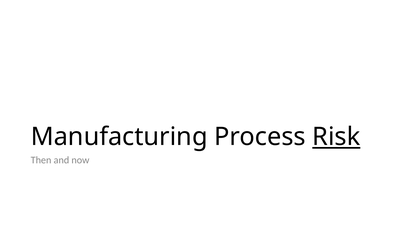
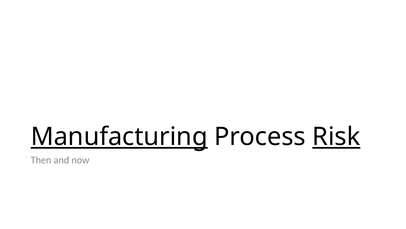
Manufacturing underline: none -> present
